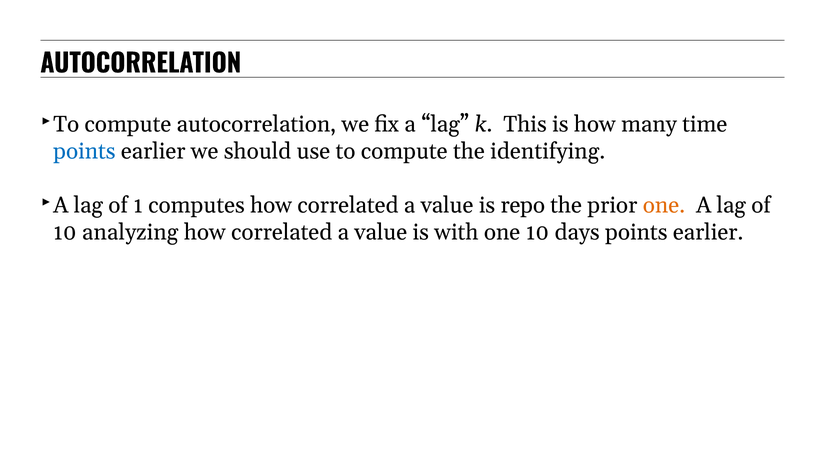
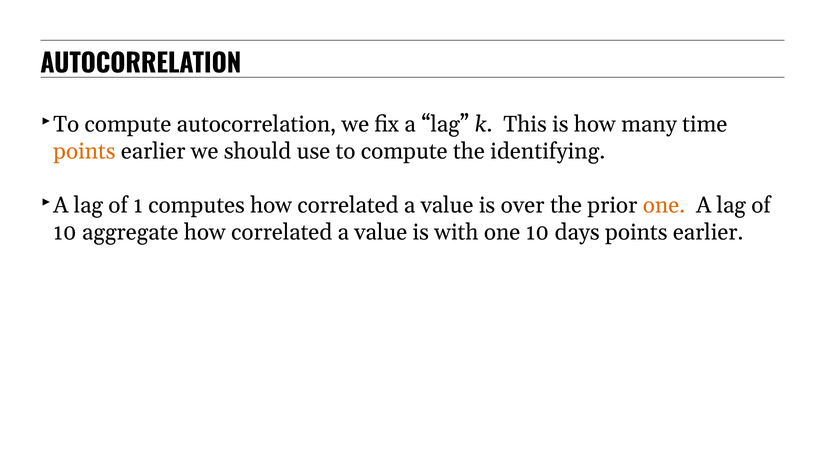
points at (84, 151) colour: blue -> orange
repo: repo -> over
analyzing: analyzing -> aggregate
